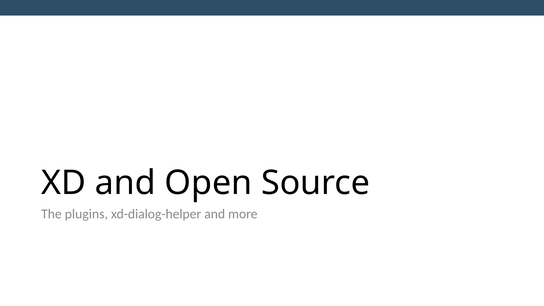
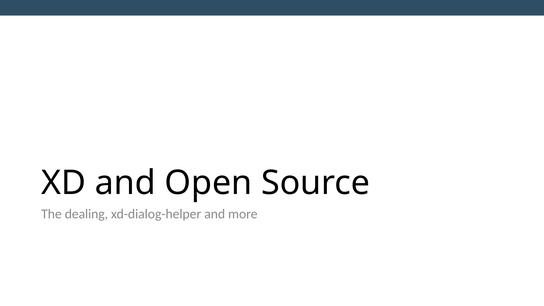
plugins: plugins -> dealing
